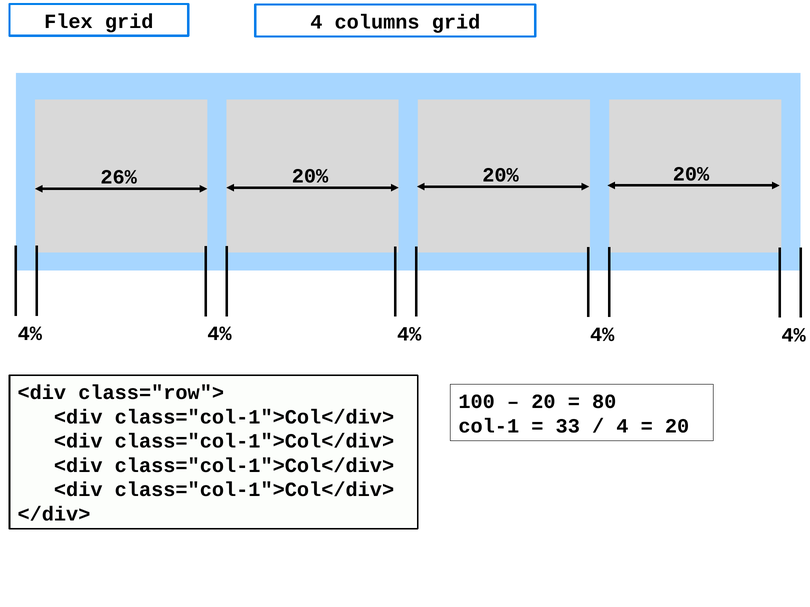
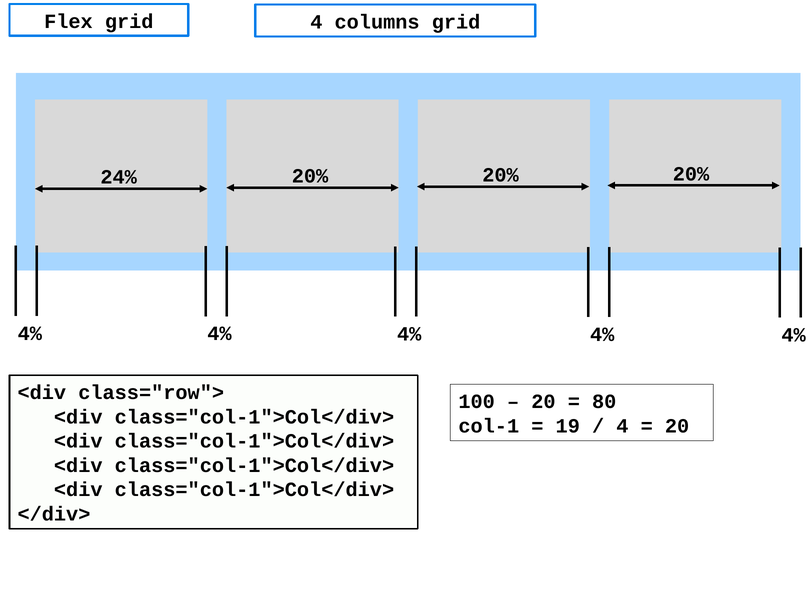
26%: 26% -> 24%
33: 33 -> 19
